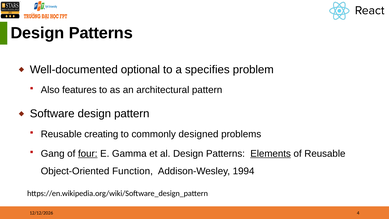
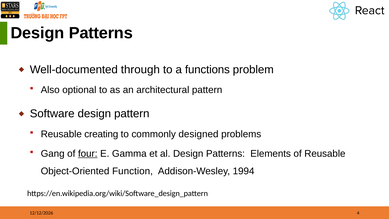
optional: optional -> through
specifies: specifies -> functions
features: features -> optional
Elements underline: present -> none
